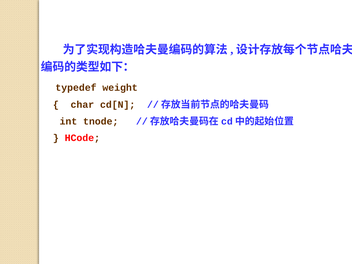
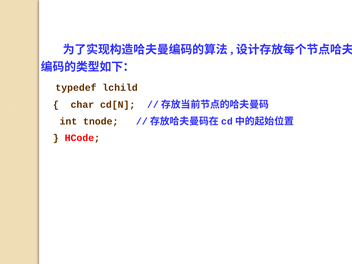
weight: weight -> lchild
